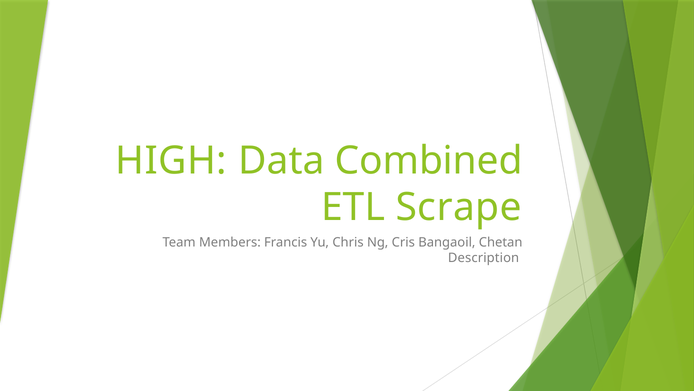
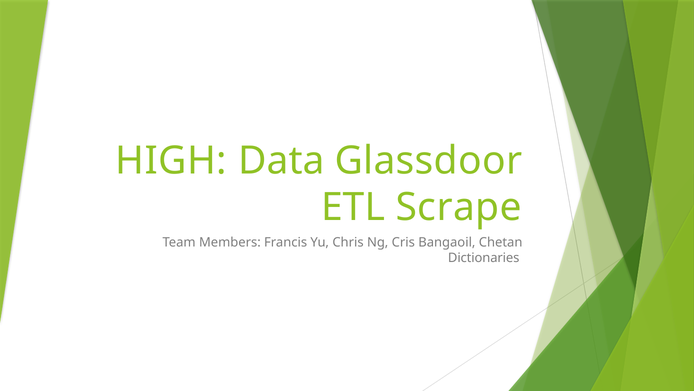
Combined: Combined -> Glassdoor
Description: Description -> Dictionaries
